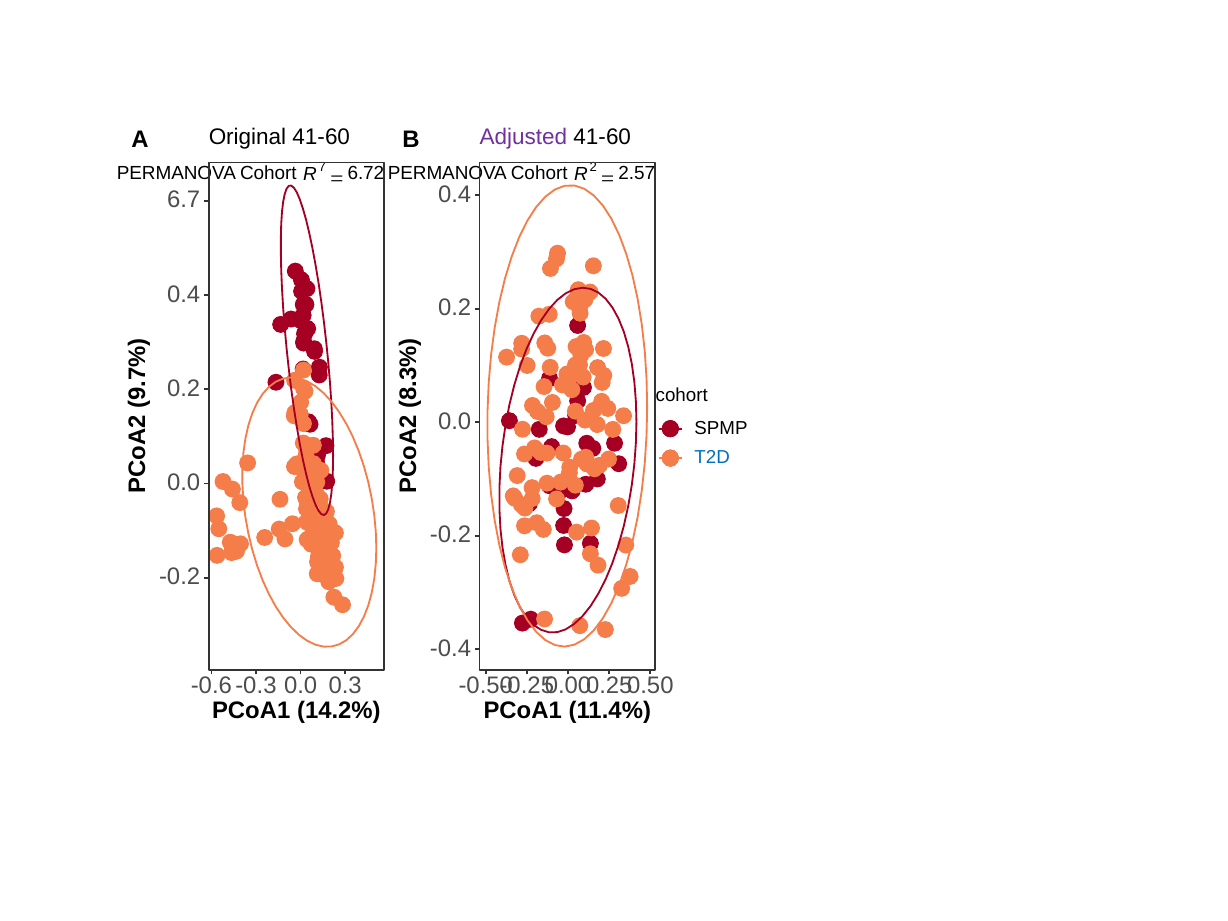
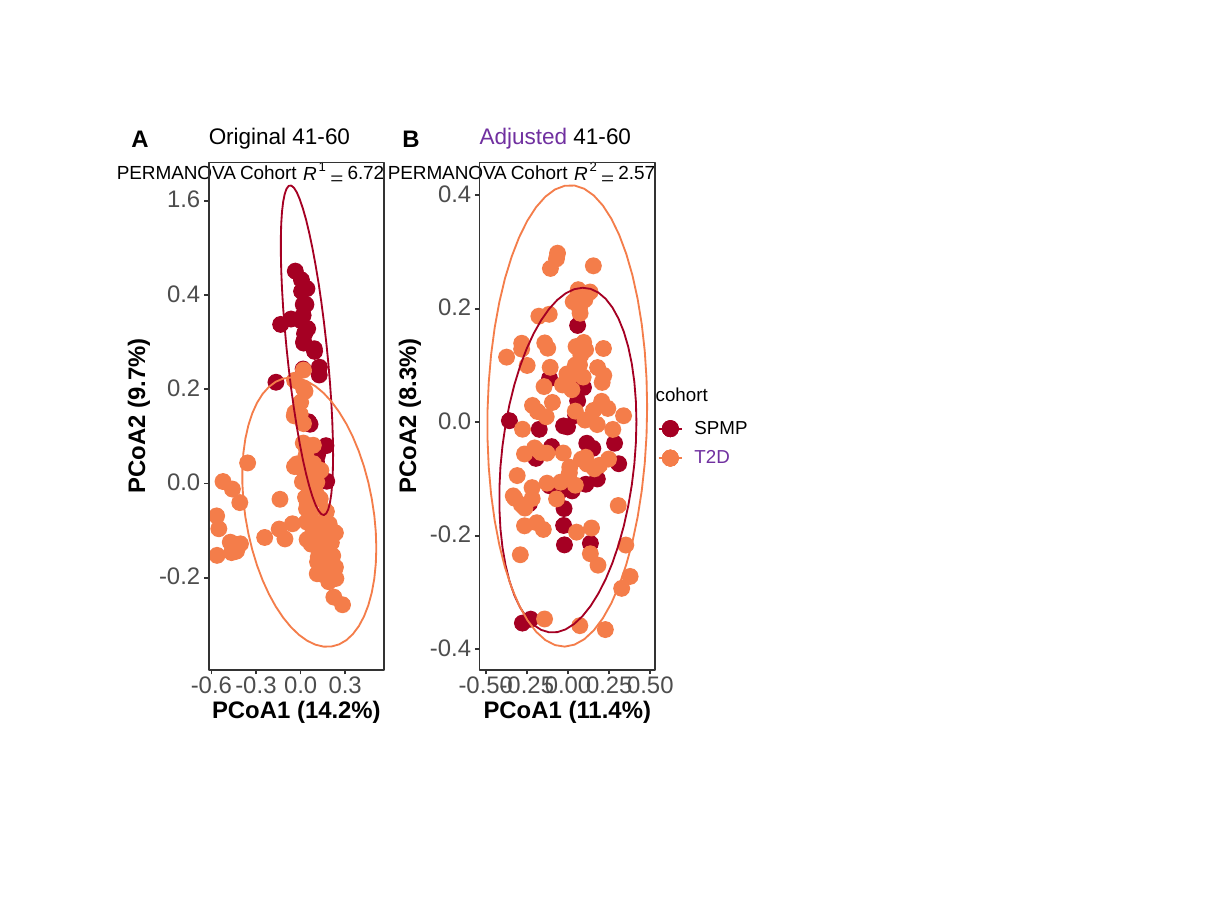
R 7: 7 -> 1
6.7: 6.7 -> 1.6
T2D colour: blue -> purple
